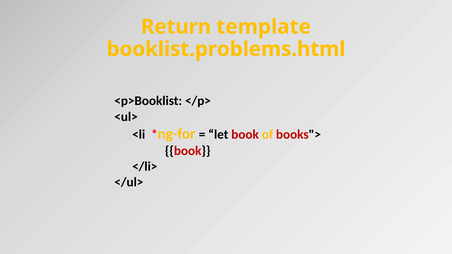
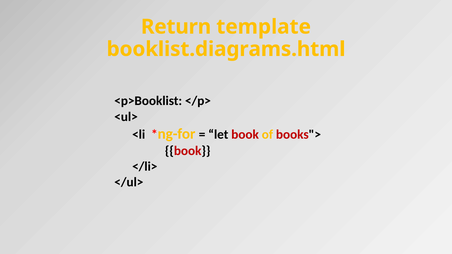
booklist.problems.html: booklist.problems.html -> booklist.diagrams.html
